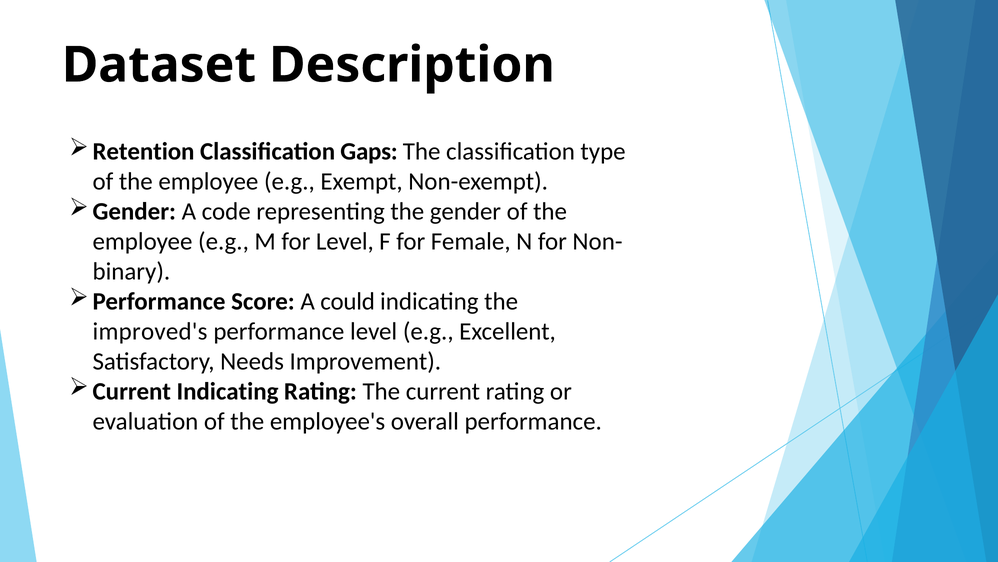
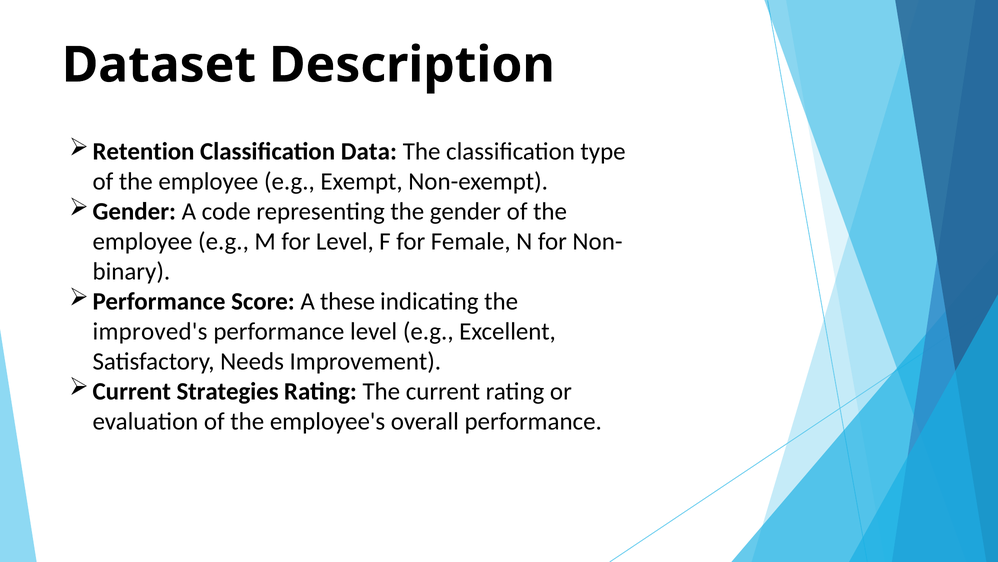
Gaps: Gaps -> Data
could: could -> these
Current Indicating: Indicating -> Strategies
